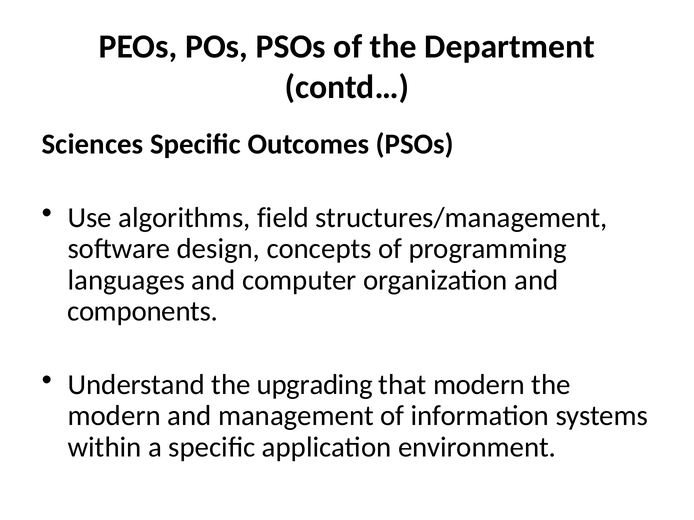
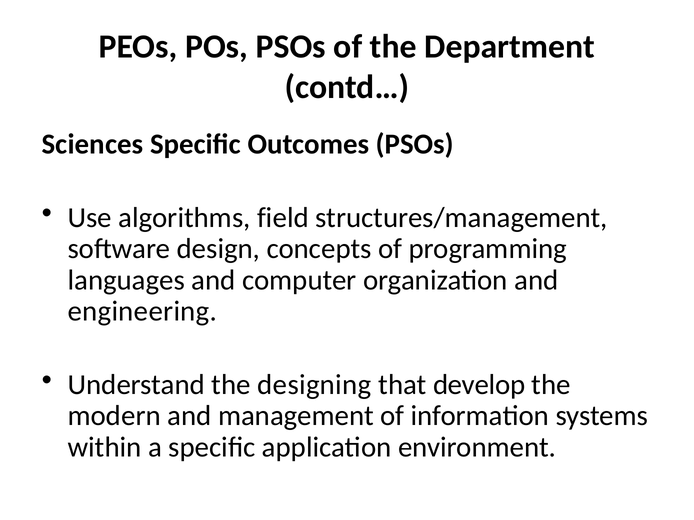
components: components -> engineering
upgrading: upgrading -> designing
that modern: modern -> develop
